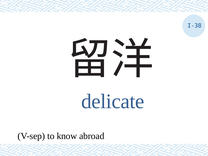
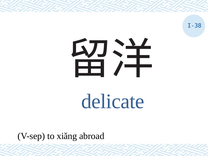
know: know -> xiǎng
